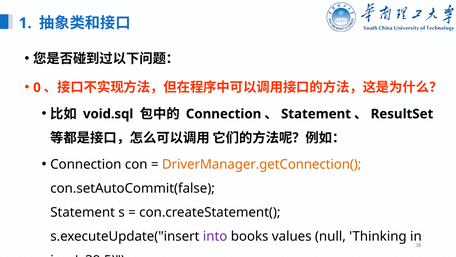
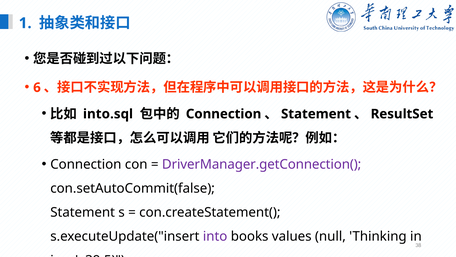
0: 0 -> 6
void.sql: void.sql -> into.sql
DriverManager.getConnection( colour: orange -> purple
